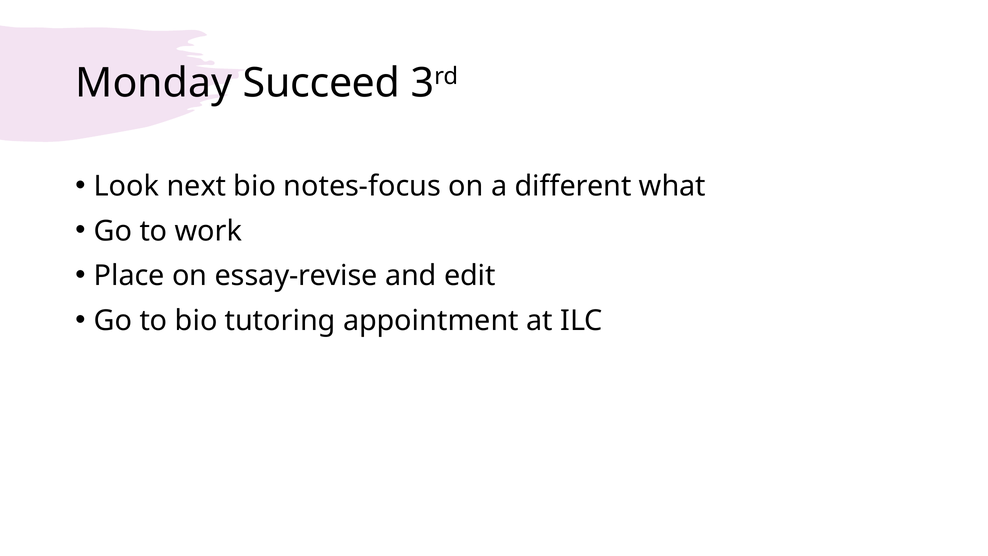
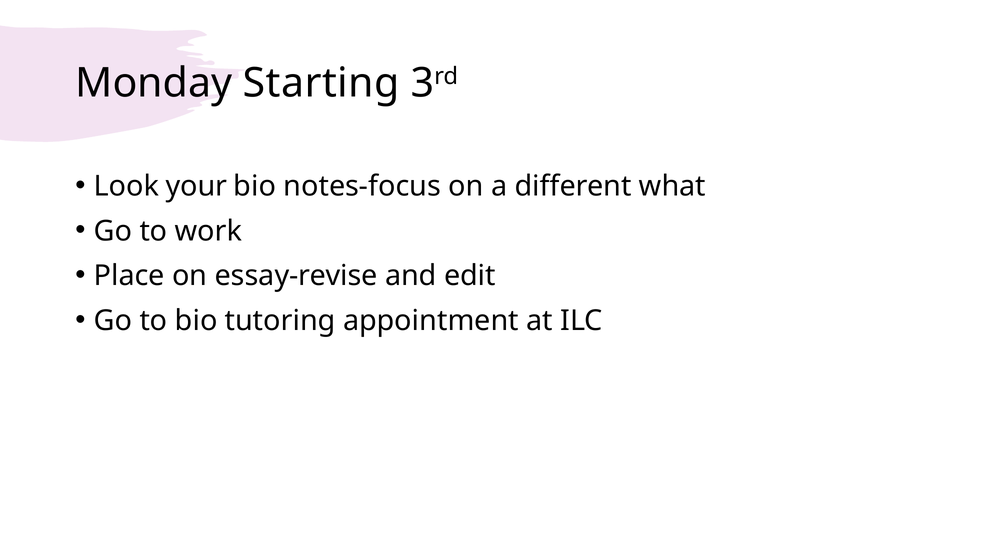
Succeed: Succeed -> Starting
next: next -> your
